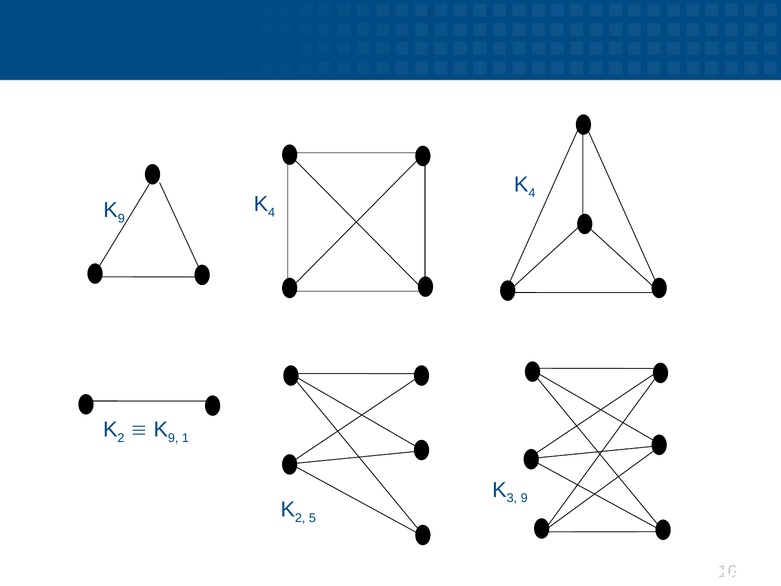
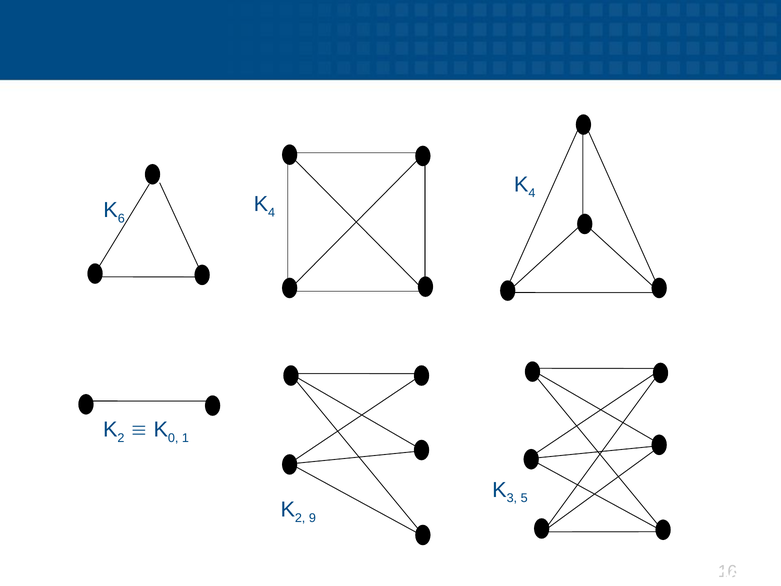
9 at (121, 218): 9 -> 6
9 at (173, 438): 9 -> 0
3 9: 9 -> 5
5: 5 -> 9
